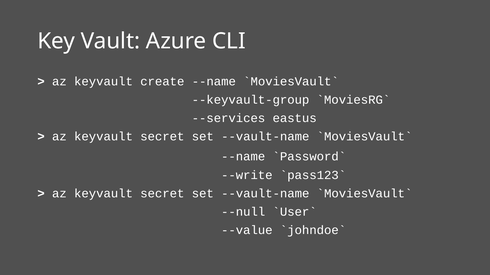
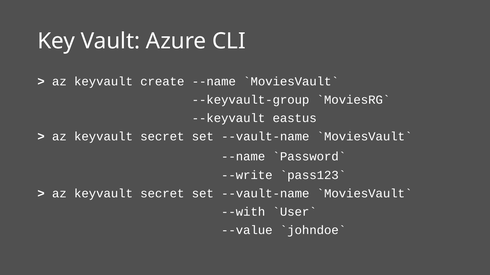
--services: --services -> --keyvault
--null: --null -> --with
